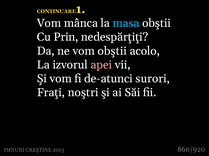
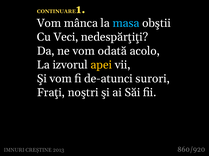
Prin: Prin -> Veci
vom obştii: obştii -> odată
apei colour: pink -> yellow
